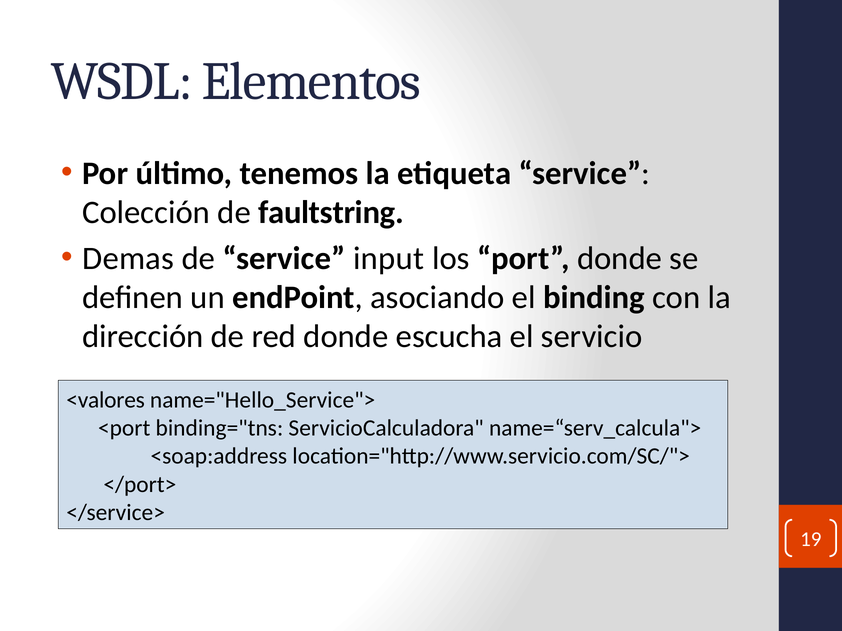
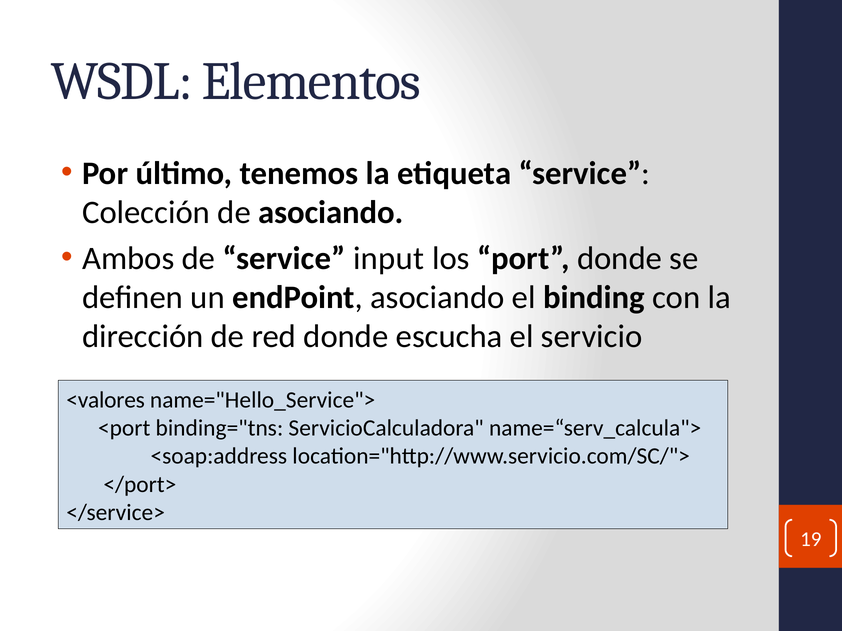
de faultstring: faultstring -> asociando
Demas: Demas -> Ambos
